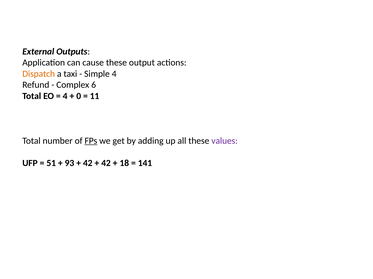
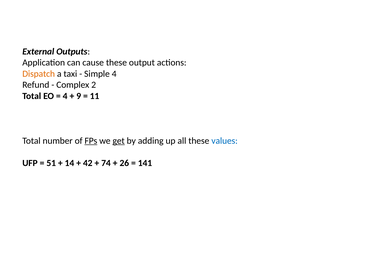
6: 6 -> 2
0: 0 -> 9
get underline: none -> present
values colour: purple -> blue
93: 93 -> 14
42 at (106, 163): 42 -> 74
18: 18 -> 26
